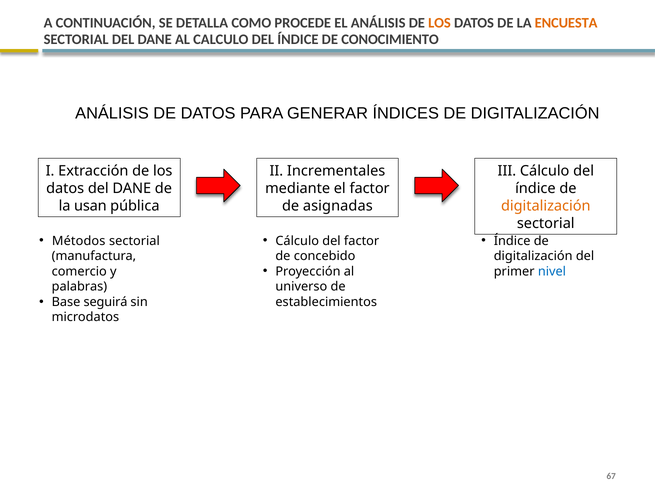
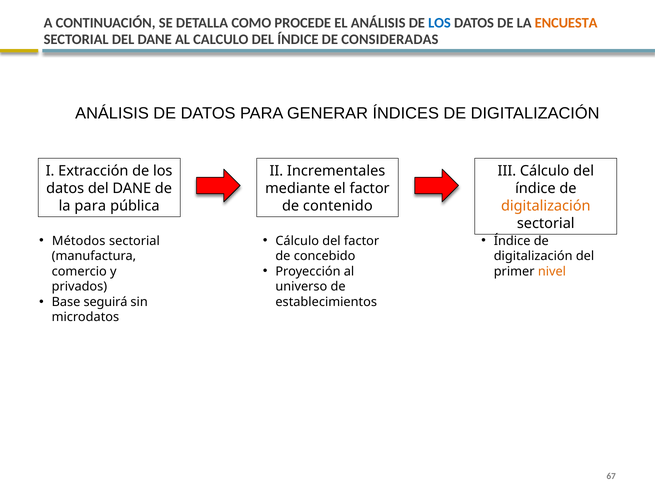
LOS at (440, 23) colour: orange -> blue
CONOCIMIENTO: CONOCIMIENTO -> CONSIDERADAS
la usan: usan -> para
asignadas: asignadas -> contenido
nivel colour: blue -> orange
palabras: palabras -> privados
